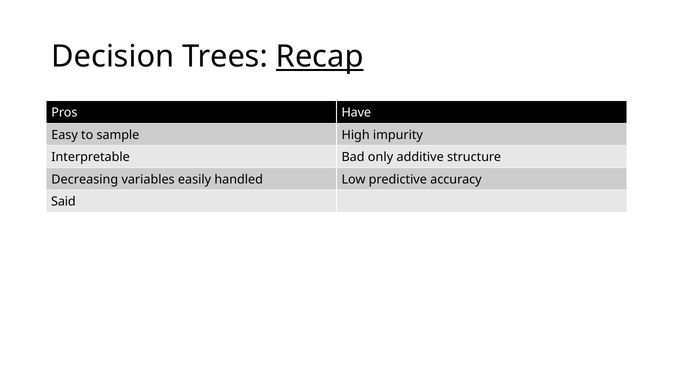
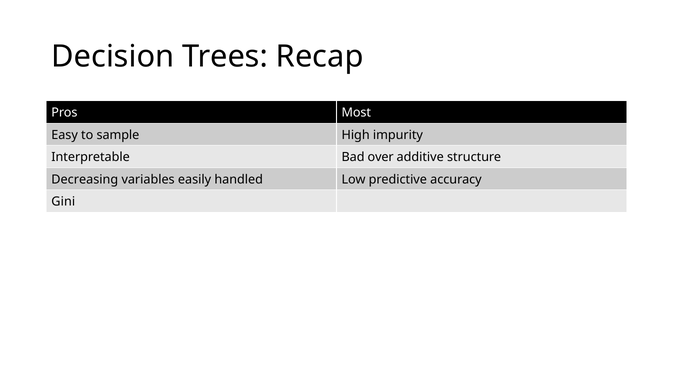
Recap underline: present -> none
Have: Have -> Most
only: only -> over
Said: Said -> Gini
